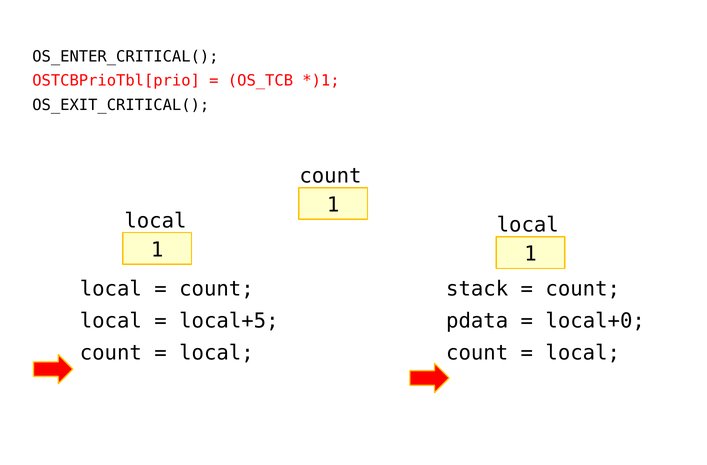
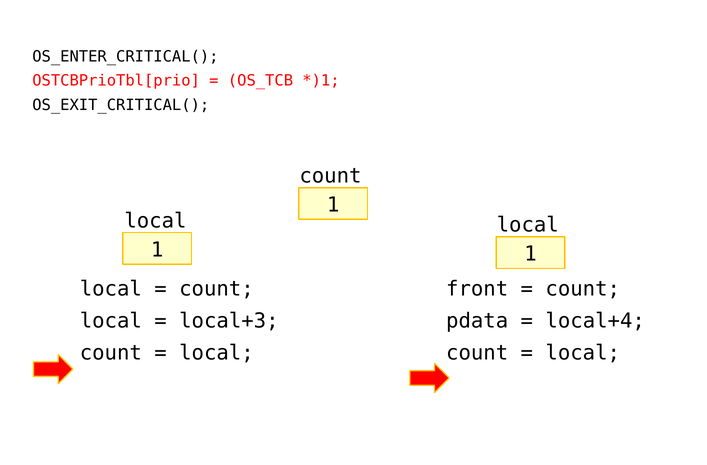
stack: stack -> front
local+5: local+5 -> local+3
local+0: local+0 -> local+4
